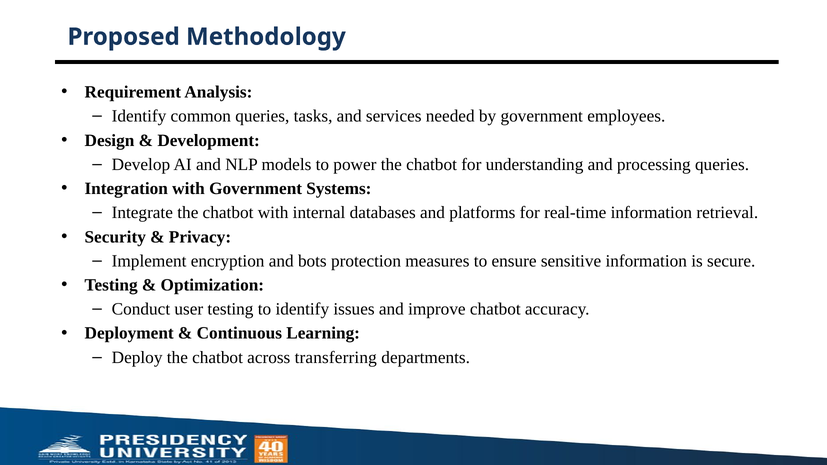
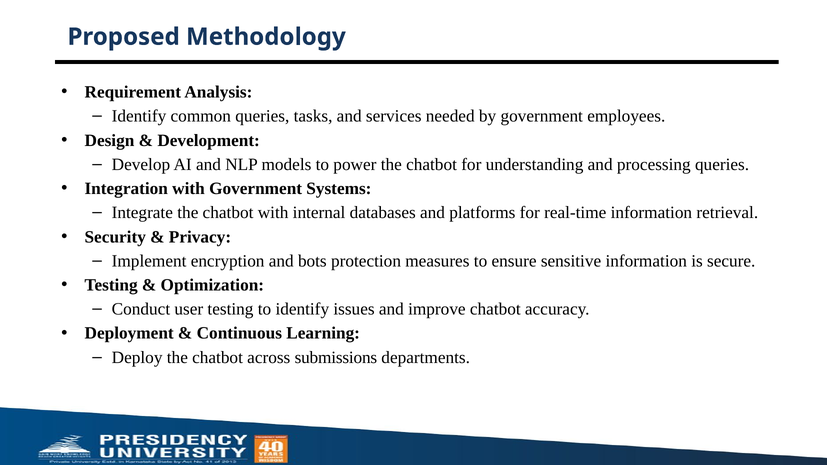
transferring: transferring -> submissions
